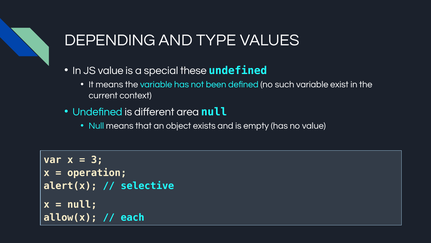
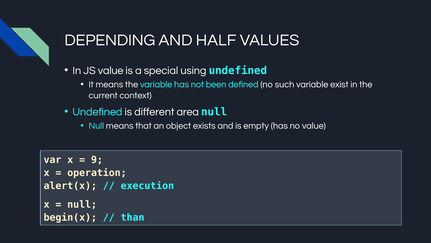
TYPE: TYPE -> HALF
these: these -> using
3: 3 -> 9
selective: selective -> execution
allow(x: allow(x -> begin(x
each: each -> than
